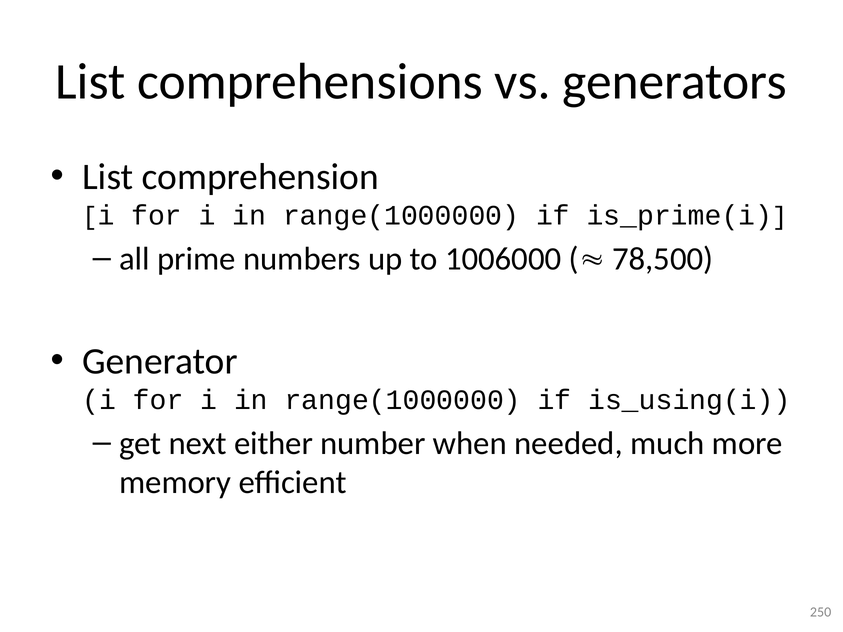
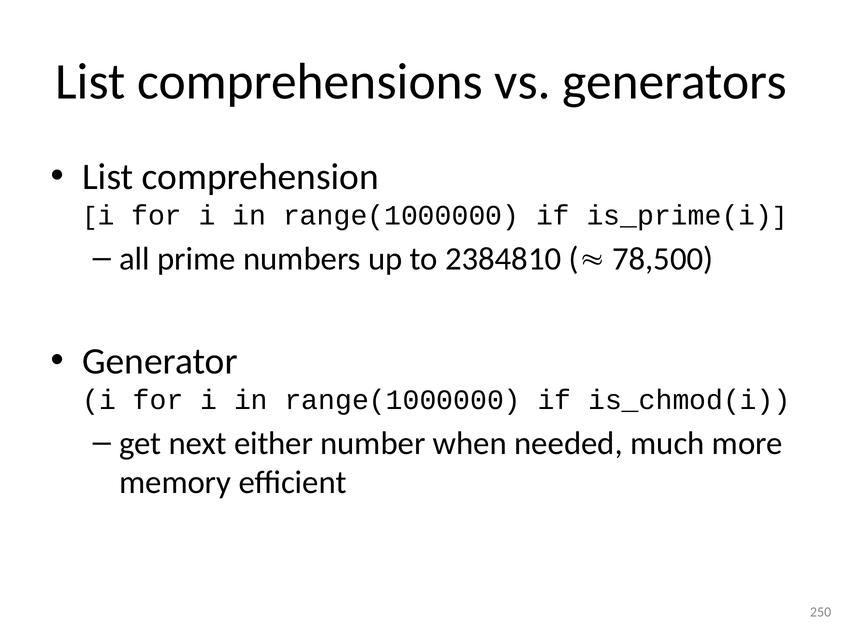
1006000: 1006000 -> 2384810
is_using(i: is_using(i -> is_chmod(i
